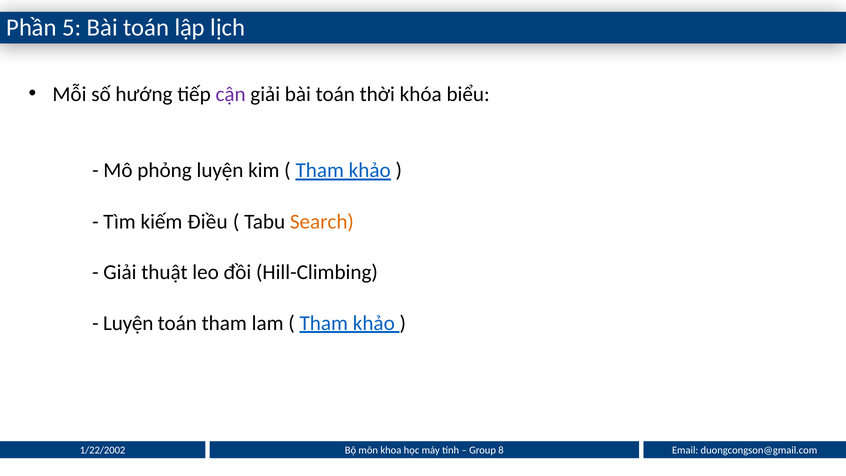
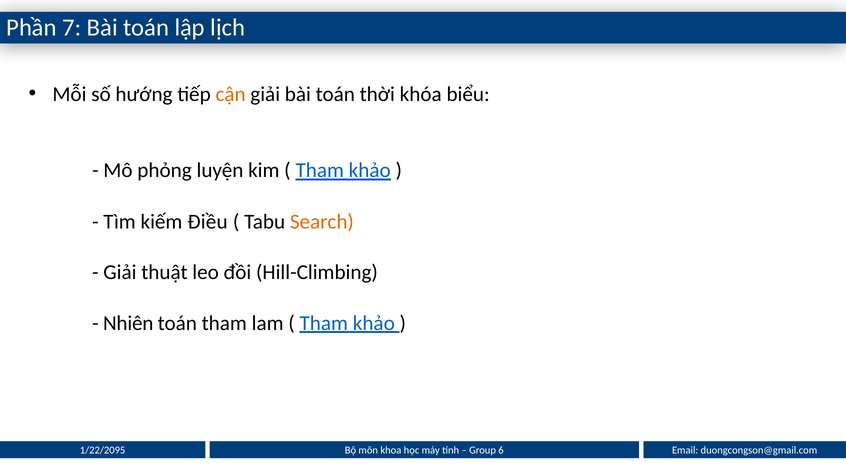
5: 5 -> 7
cận colour: purple -> orange
Luyện at (128, 323): Luyện -> Nhiên
1/22/2002: 1/22/2002 -> 1/22/2095
8: 8 -> 6
